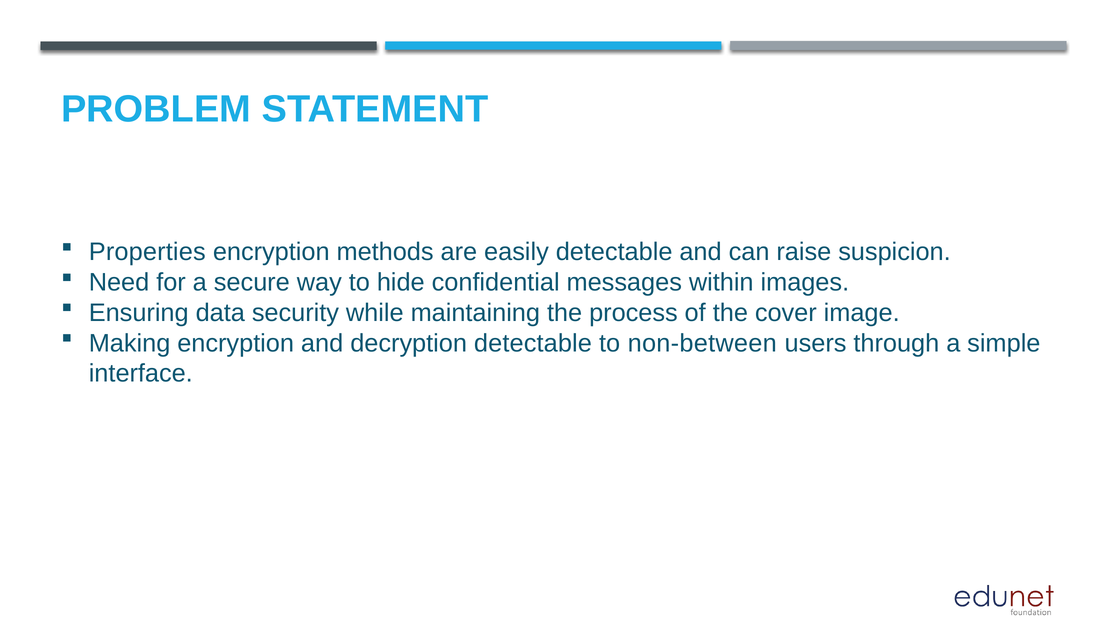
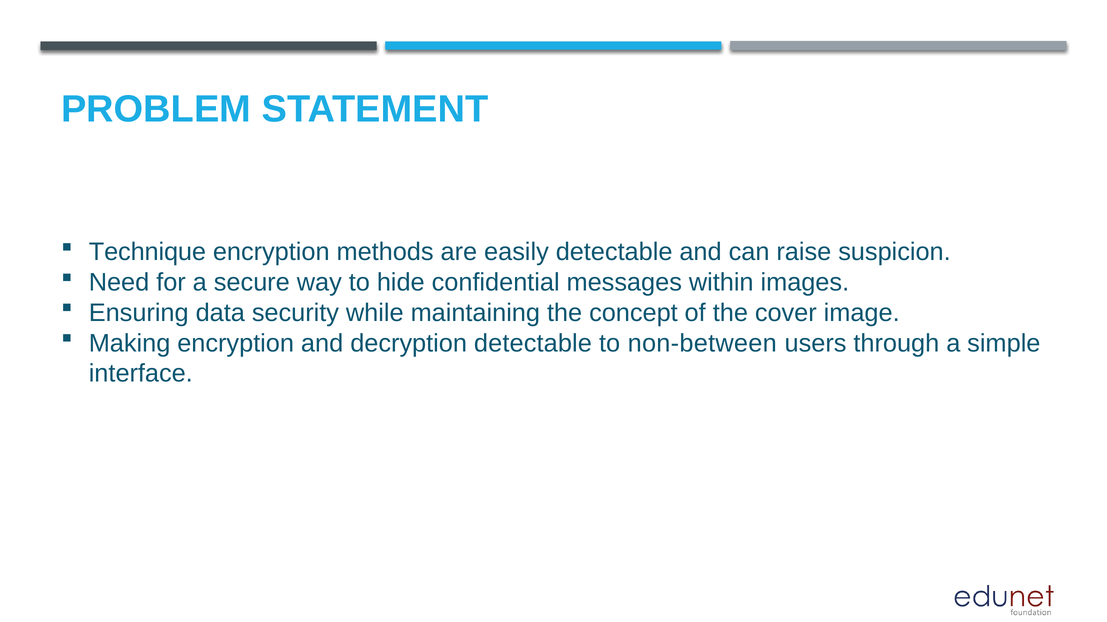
Properties: Properties -> Technique
process: process -> concept
